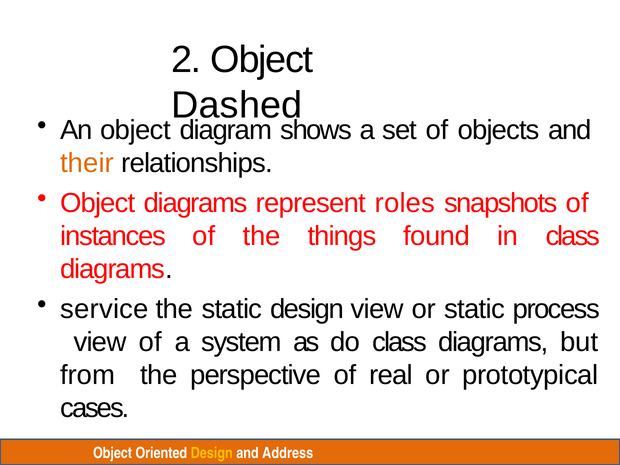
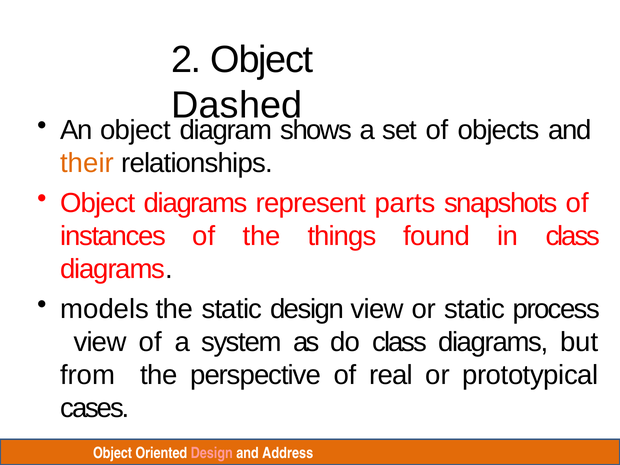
roles: roles -> parts
service: service -> models
Design at (212, 453) colour: yellow -> pink
